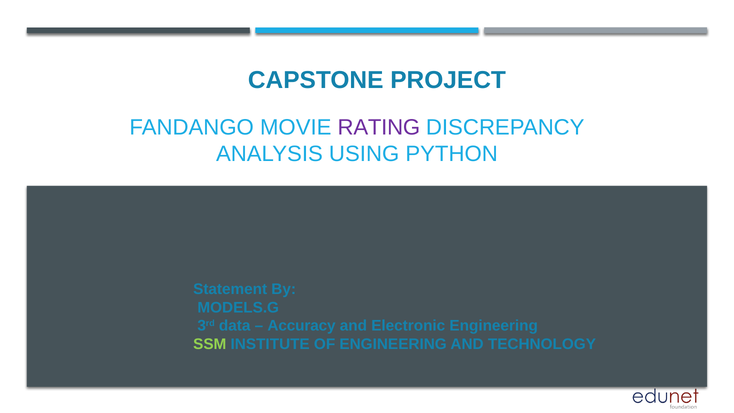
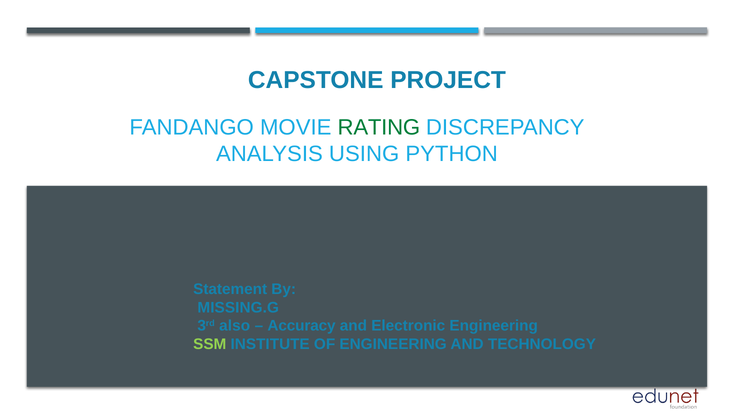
RATING colour: purple -> green
MODELS.G: MODELS.G -> MISSING.G
data: data -> also
